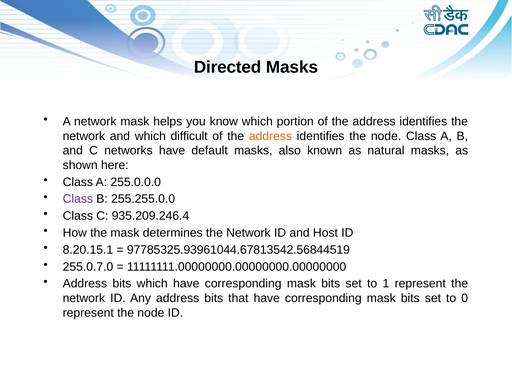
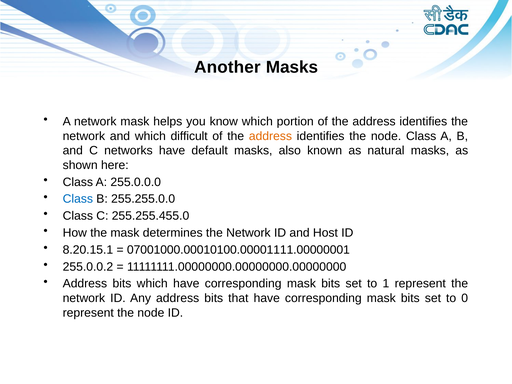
Directed: Directed -> Another
Class at (78, 199) colour: purple -> blue
935.209.246.4: 935.209.246.4 -> 255.255.455.0
97785325.93961044.67813542.56844519: 97785325.93961044.67813542.56844519 -> 07001000.00010100.00001111.00000001
255.0.7.0: 255.0.7.0 -> 255.0.0.2
